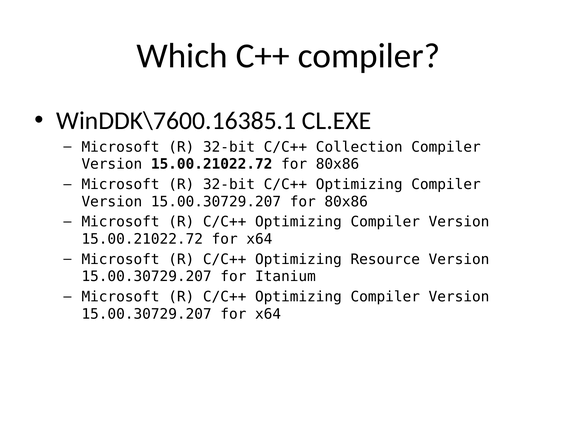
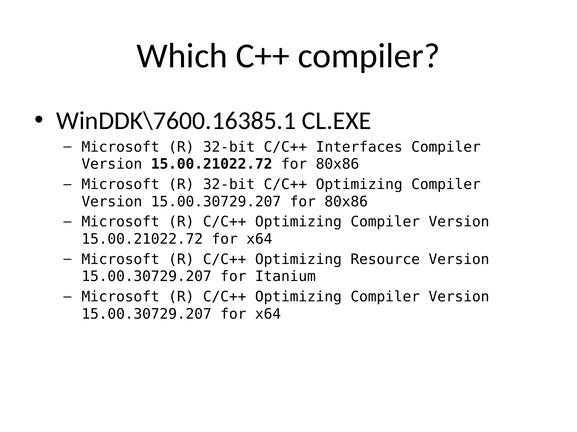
Collection: Collection -> Interfaces
